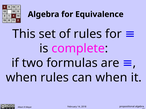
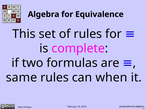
when at (22, 78): when -> same
